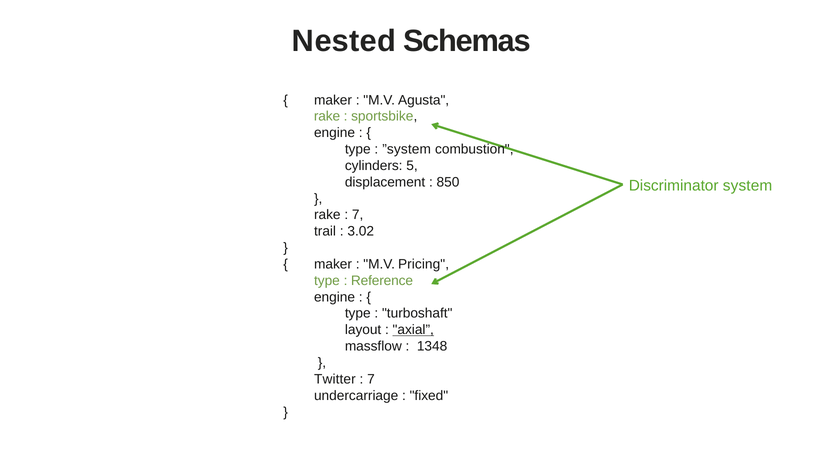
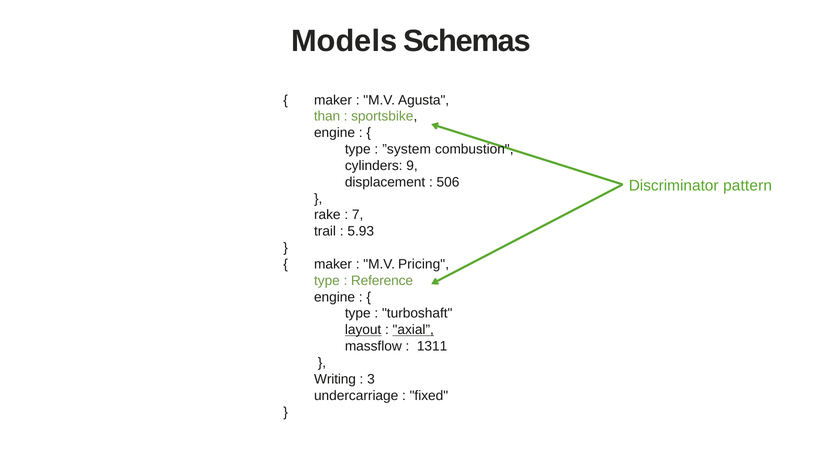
Nested: Nested -> Models
rake at (327, 117): rake -> than
5: 5 -> 9
850: 850 -> 506
system: system -> pattern
3.02: 3.02 -> 5.93
layout underline: none -> present
1348: 1348 -> 1311
Twitter: Twitter -> Writing
7 at (371, 379): 7 -> 3
